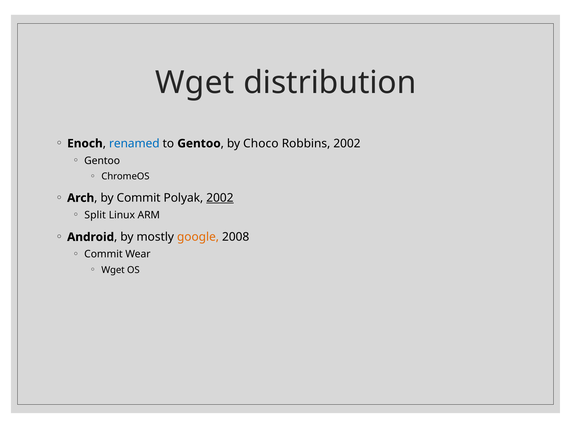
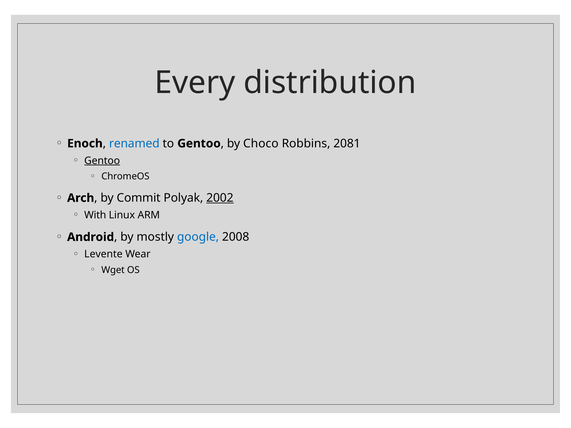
Wget at (195, 83): Wget -> Every
Robbins 2002: 2002 -> 2081
Gentoo at (102, 161) underline: none -> present
Split: Split -> With
google colour: orange -> blue
Commit at (103, 254): Commit -> Levente
